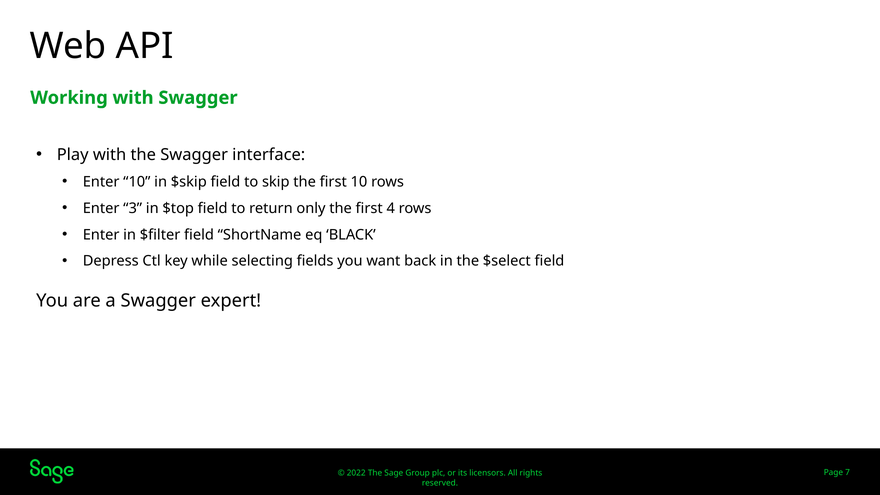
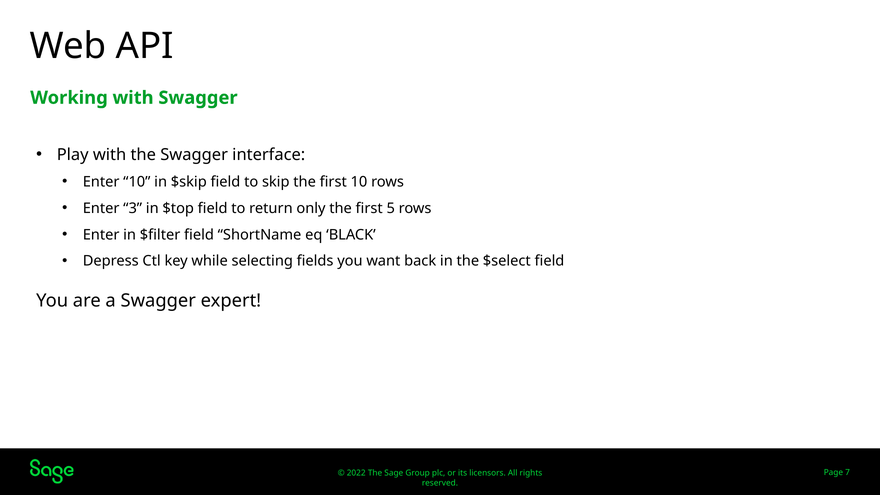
4: 4 -> 5
